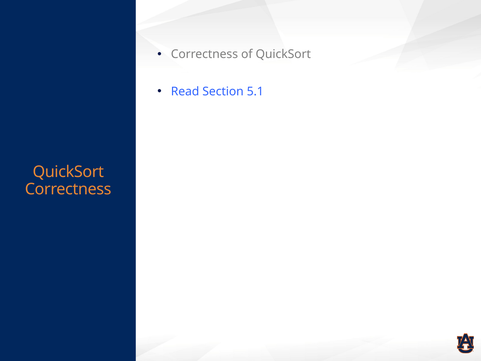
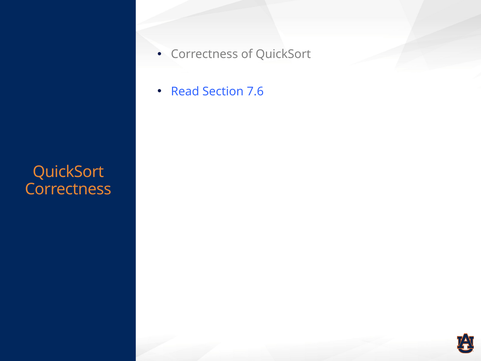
5.1: 5.1 -> 7.6
